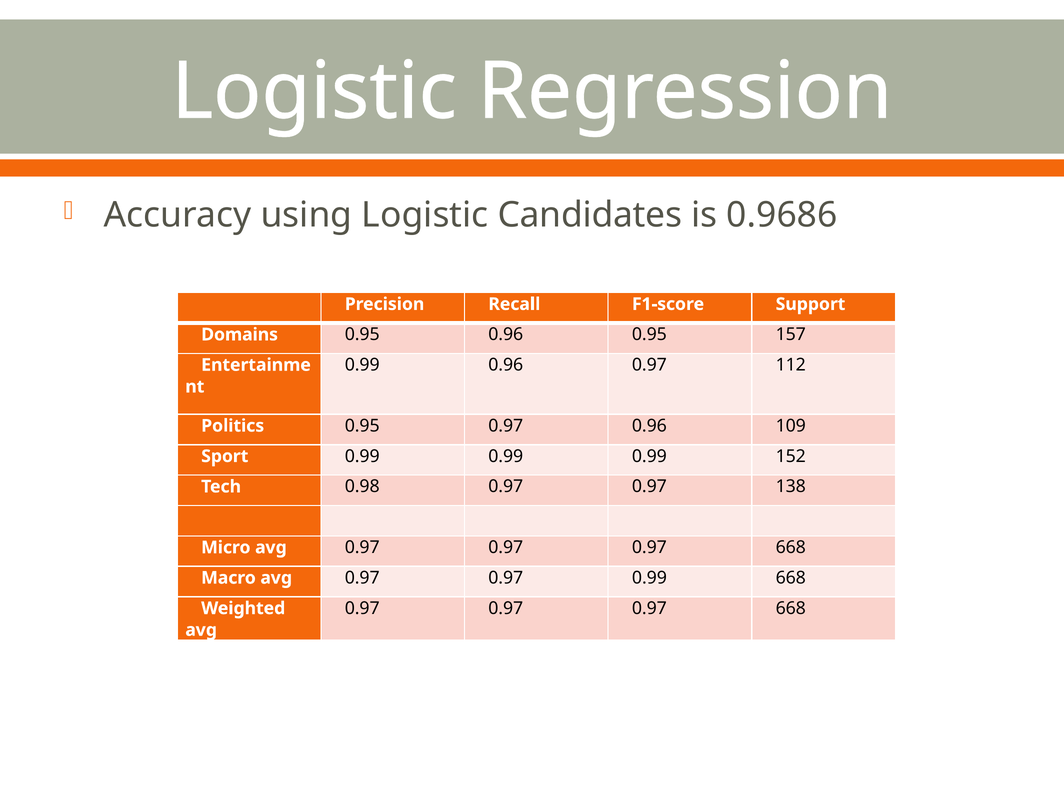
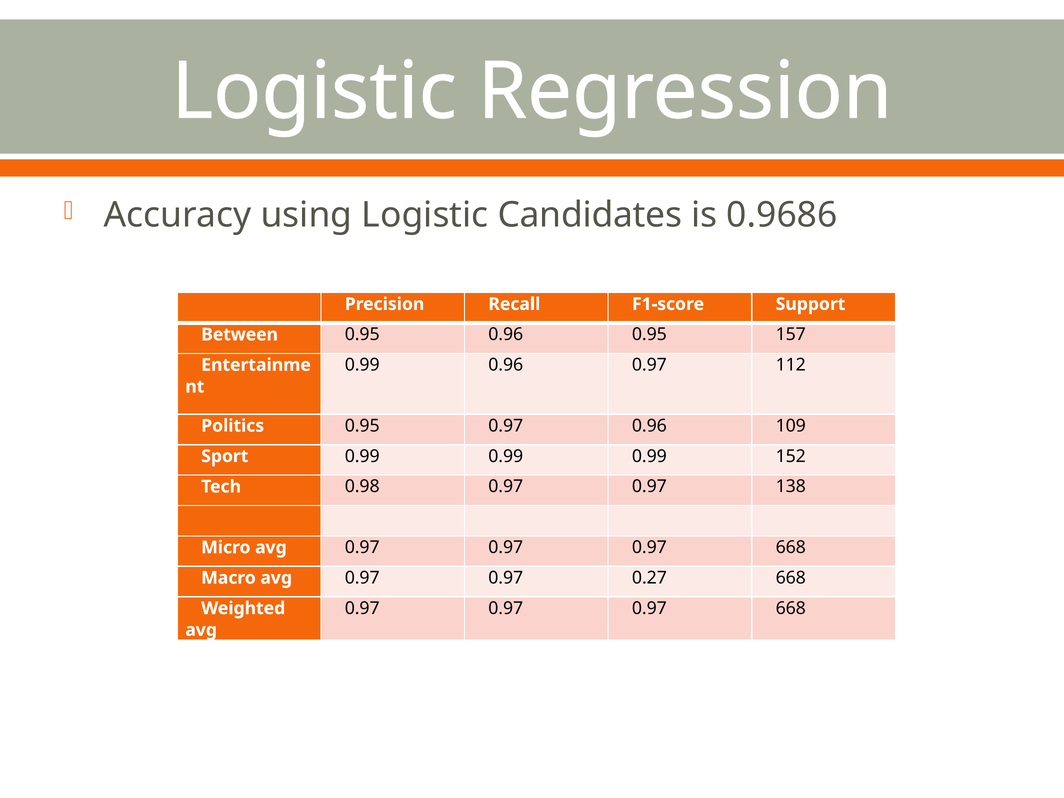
Domains: Domains -> Between
0.97 0.99: 0.99 -> 0.27
